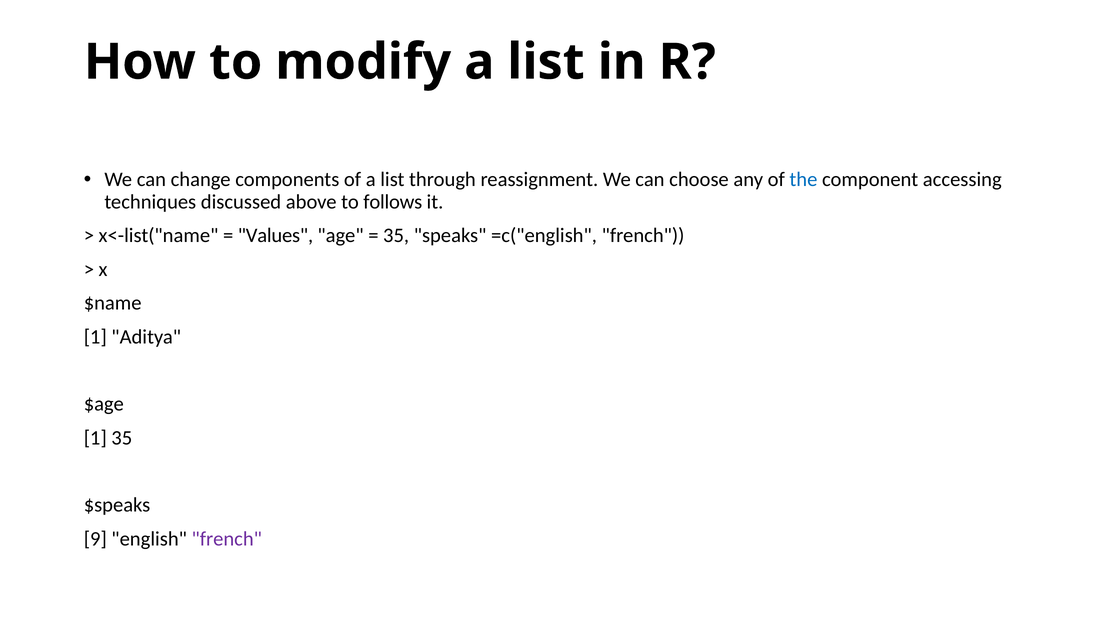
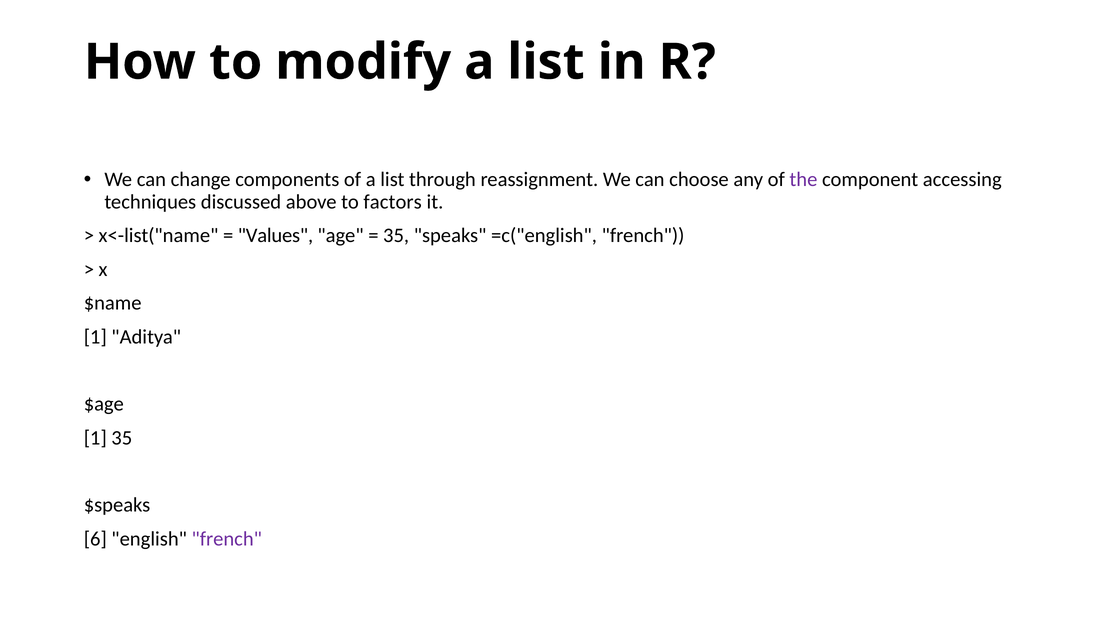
the colour: blue -> purple
follows: follows -> factors
9: 9 -> 6
